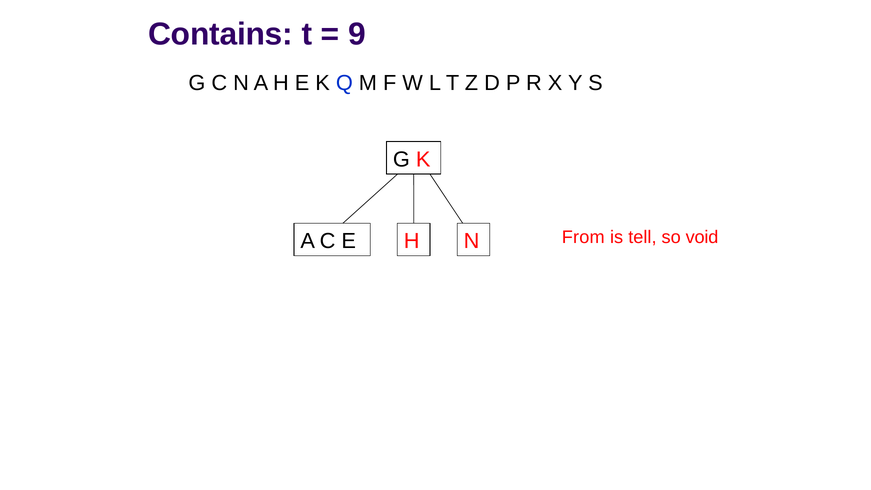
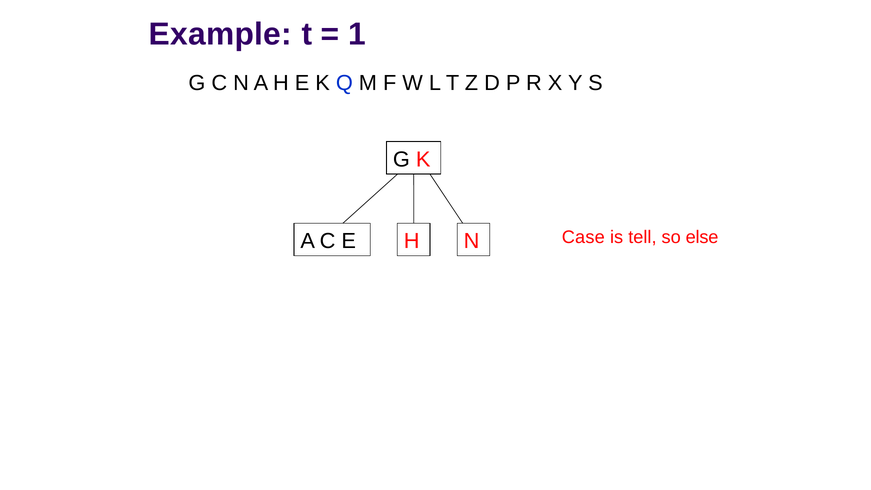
Contains: Contains -> Example
9: 9 -> 1
From: From -> Case
void: void -> else
